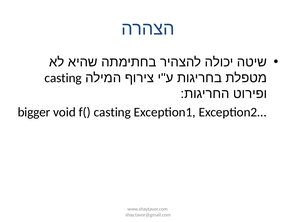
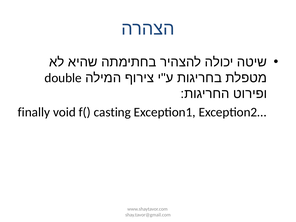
casting at (63, 78): casting -> double
bigger: bigger -> finally
